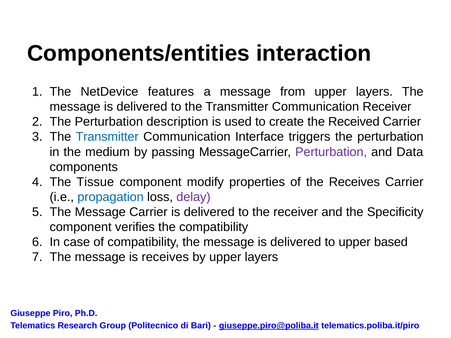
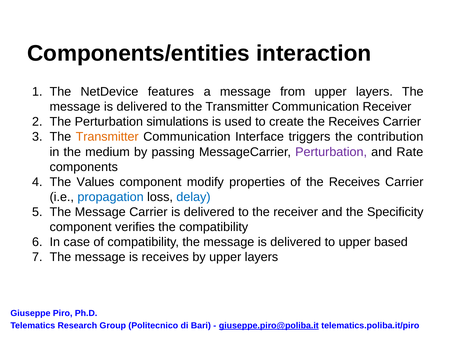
description: description -> simulations
create the Received: Received -> Receives
Transmitter at (107, 137) colour: blue -> orange
triggers the perturbation: perturbation -> contribution
Data: Data -> Rate
Tissue: Tissue -> Values
delay colour: purple -> blue
